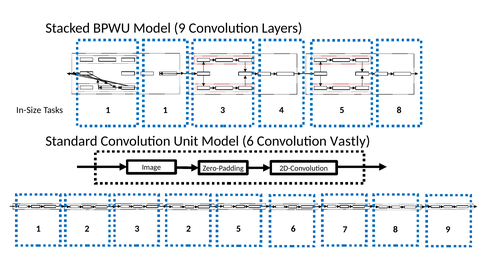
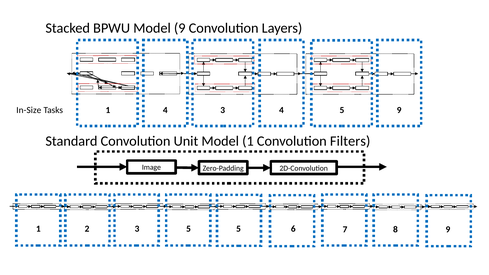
1 1: 1 -> 4
5 8: 8 -> 9
Model 6: 6 -> 1
Vastly: Vastly -> Filters
3 2: 2 -> 5
